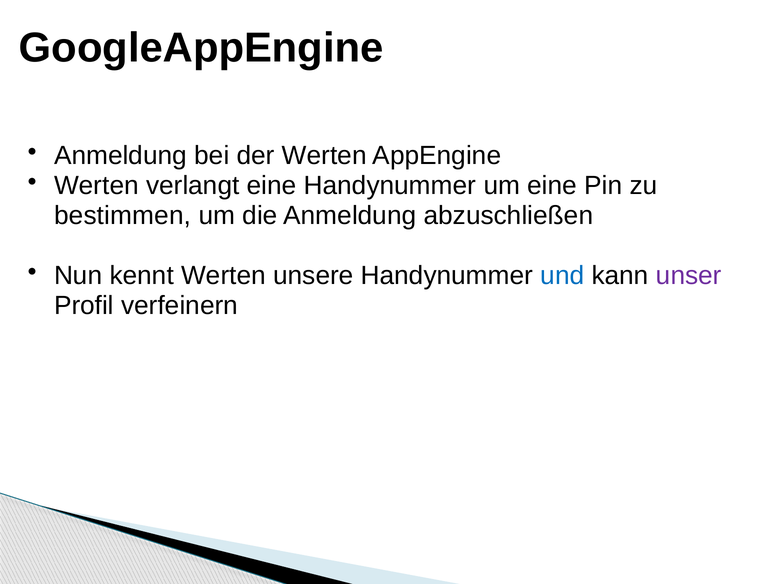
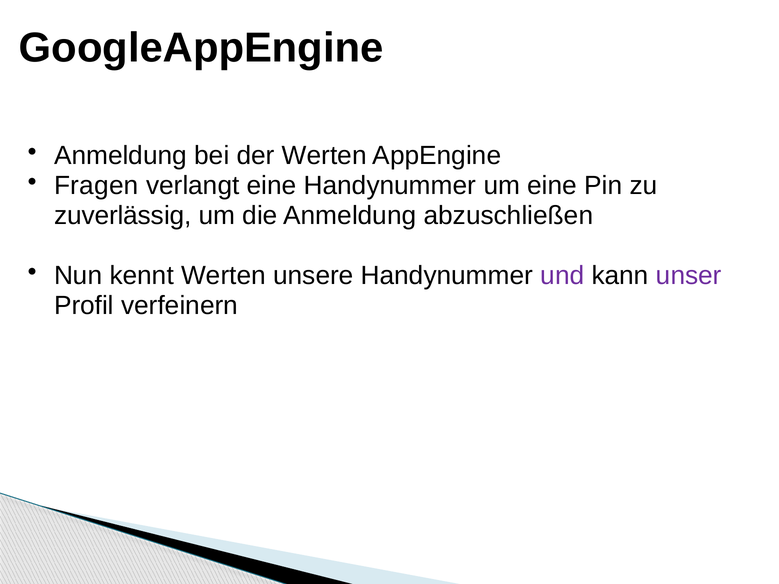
Werten at (96, 186): Werten -> Fragen
bestimmen: bestimmen -> zuverlässig
und colour: blue -> purple
